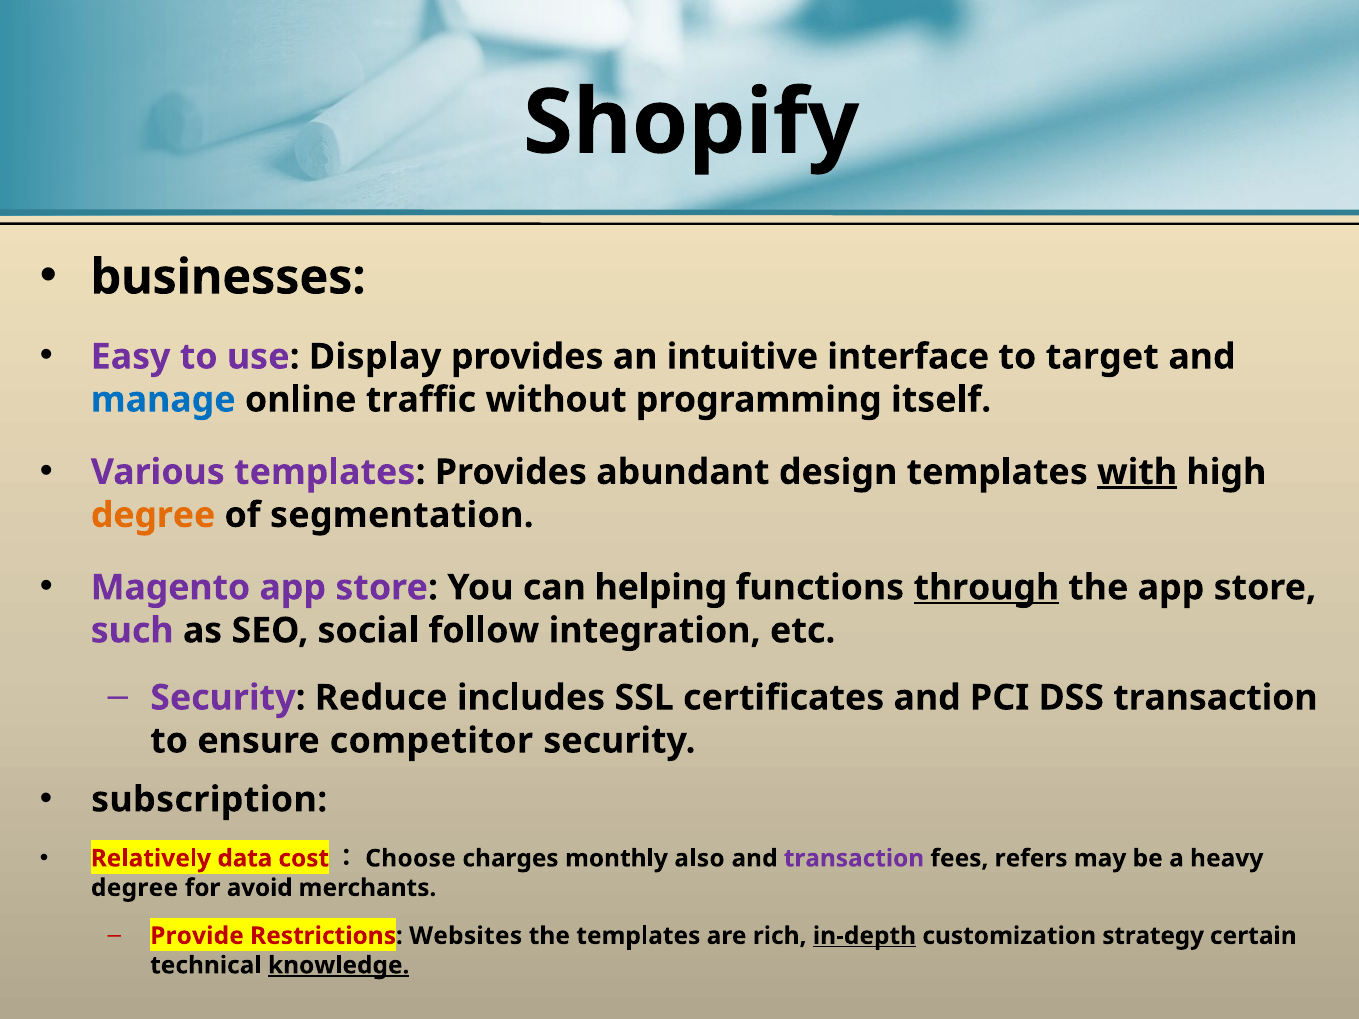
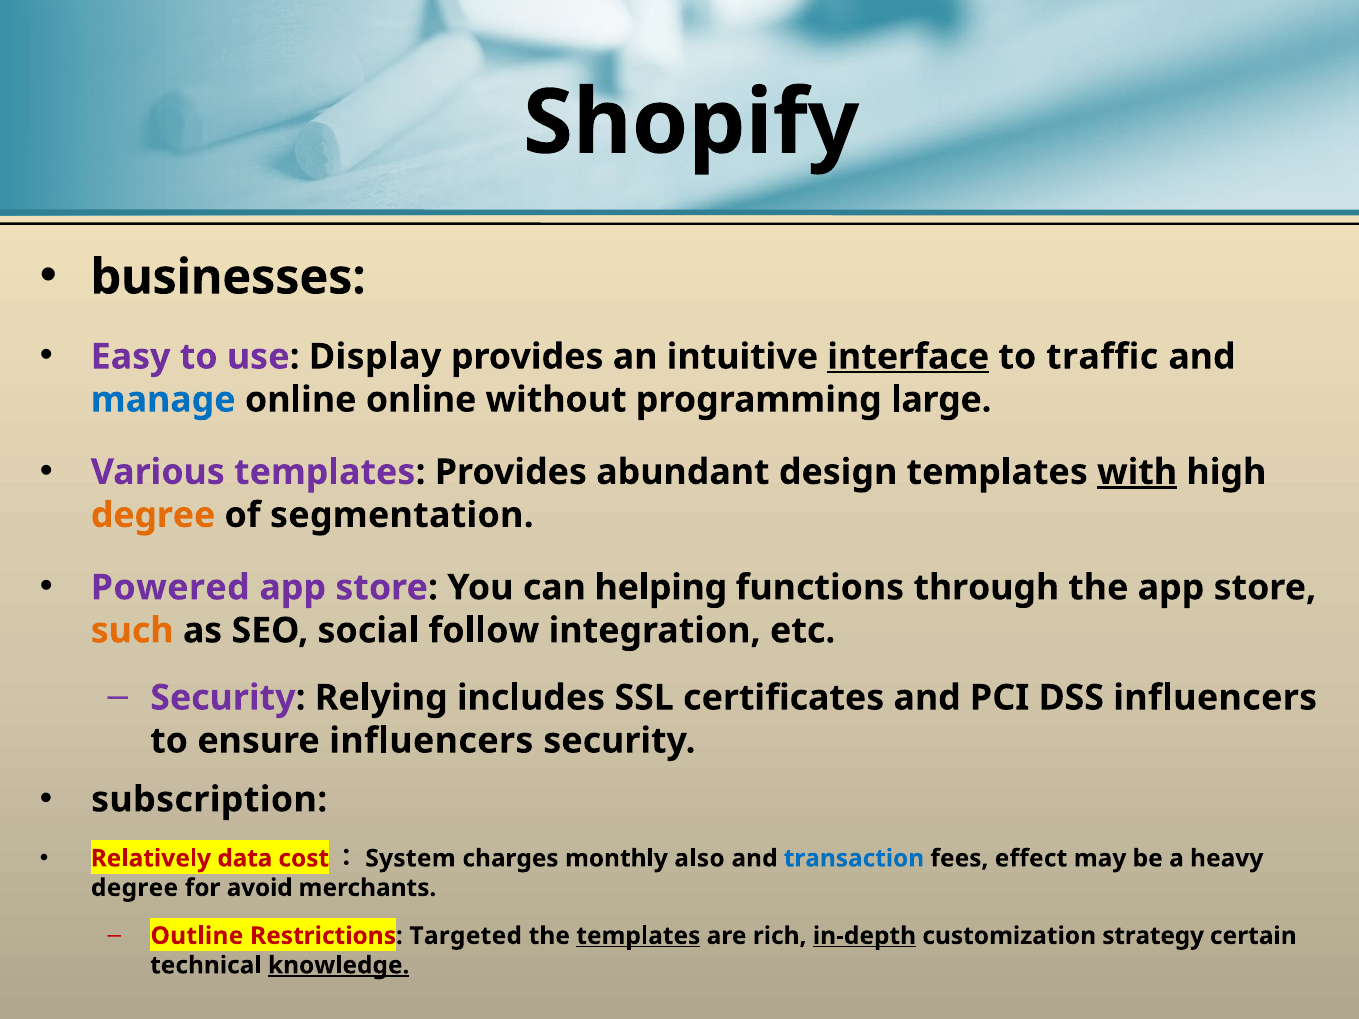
interface underline: none -> present
target: target -> traffic
online traffic: traffic -> online
itself: itself -> large
Magento: Magento -> Powered
through underline: present -> none
such colour: purple -> orange
Reduce: Reduce -> Relying
DSS transaction: transaction -> influencers
ensure competitor: competitor -> influencers
Choose: Choose -> System
transaction at (854, 859) colour: purple -> blue
refers: refers -> effect
Provide: Provide -> Outline
Websites: Websites -> Targeted
templates at (638, 936) underline: none -> present
